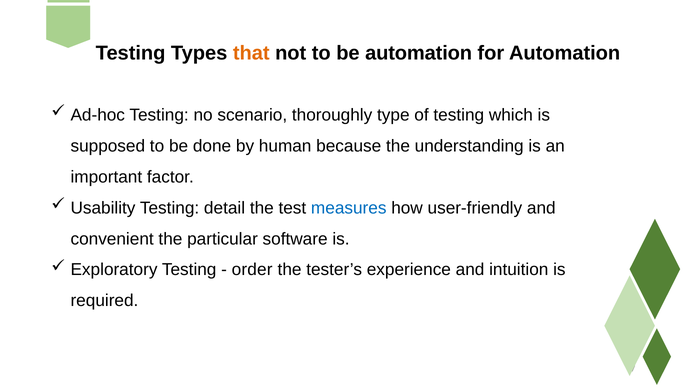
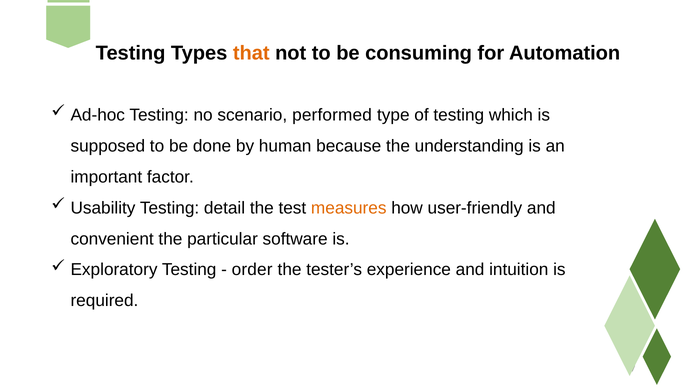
be automation: automation -> consuming
thoroughly: thoroughly -> performed
measures colour: blue -> orange
